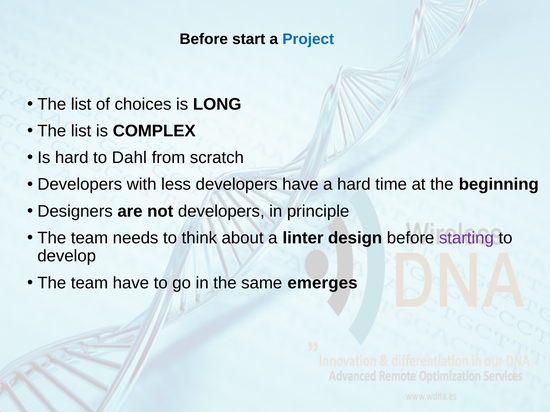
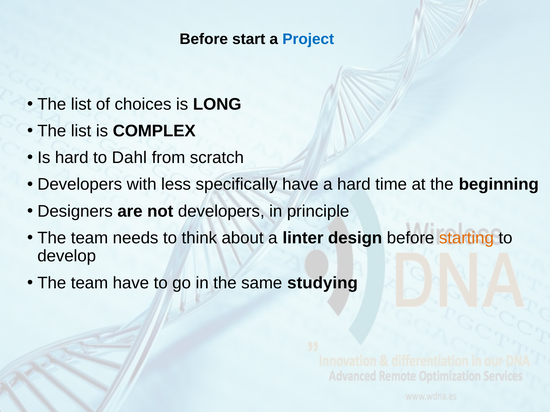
less developers: developers -> specifically
starting colour: purple -> orange
emerges: emerges -> studying
